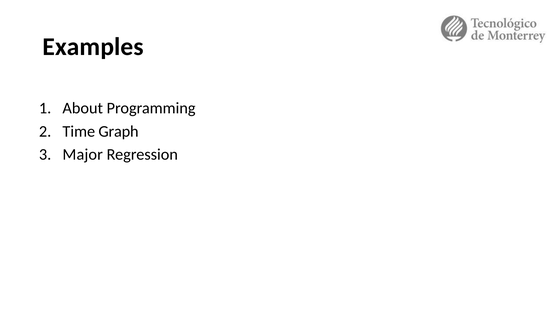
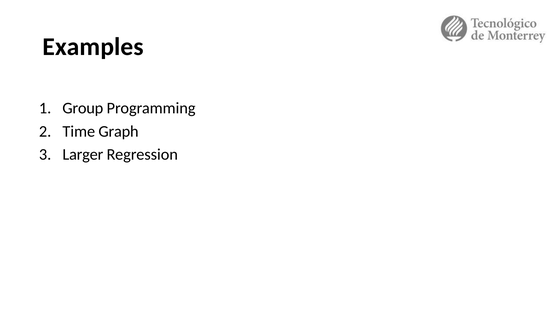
About: About -> Group
Major: Major -> Larger
